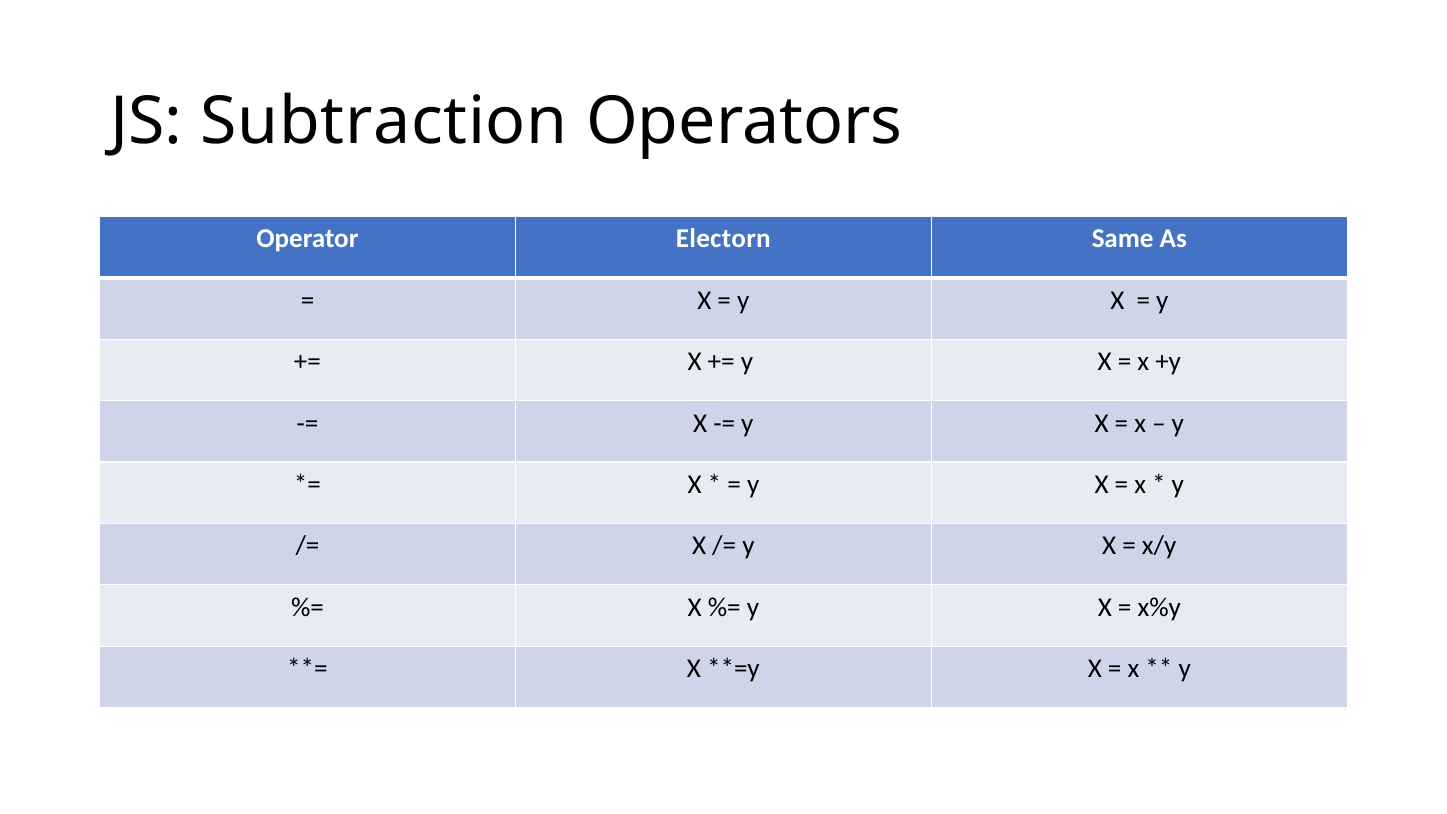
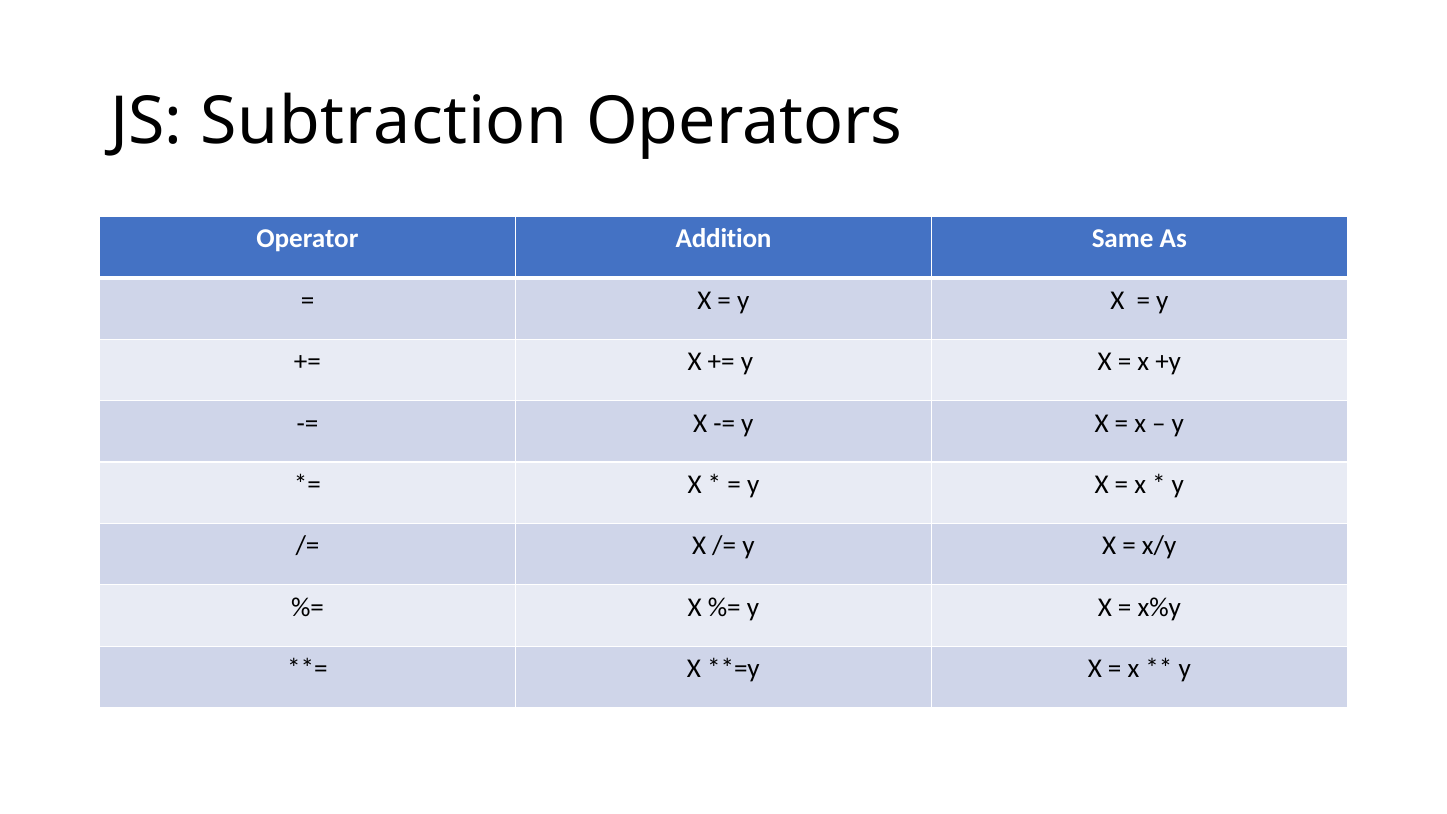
Electorn: Electorn -> Addition
